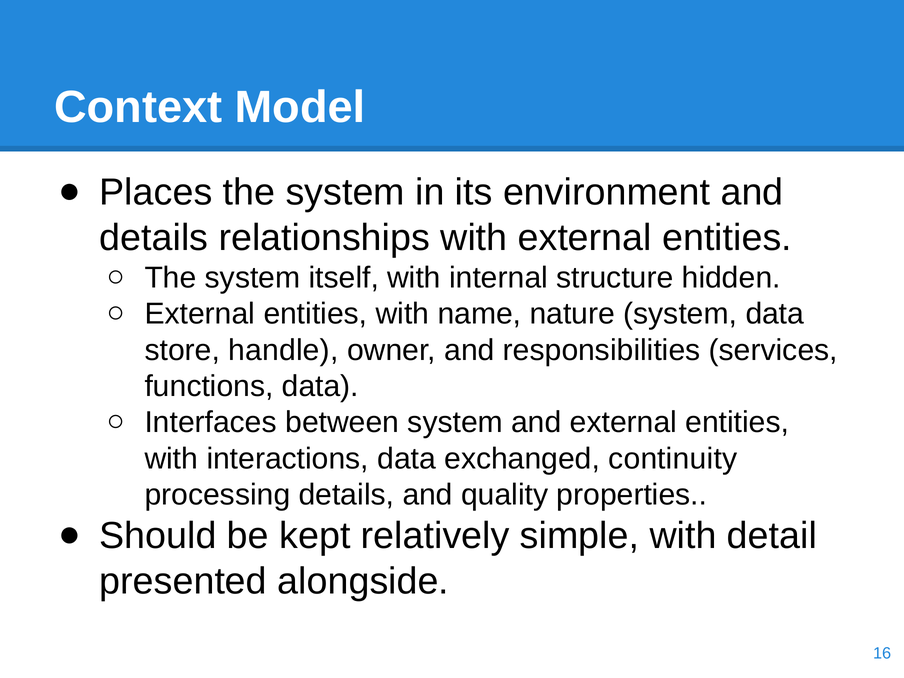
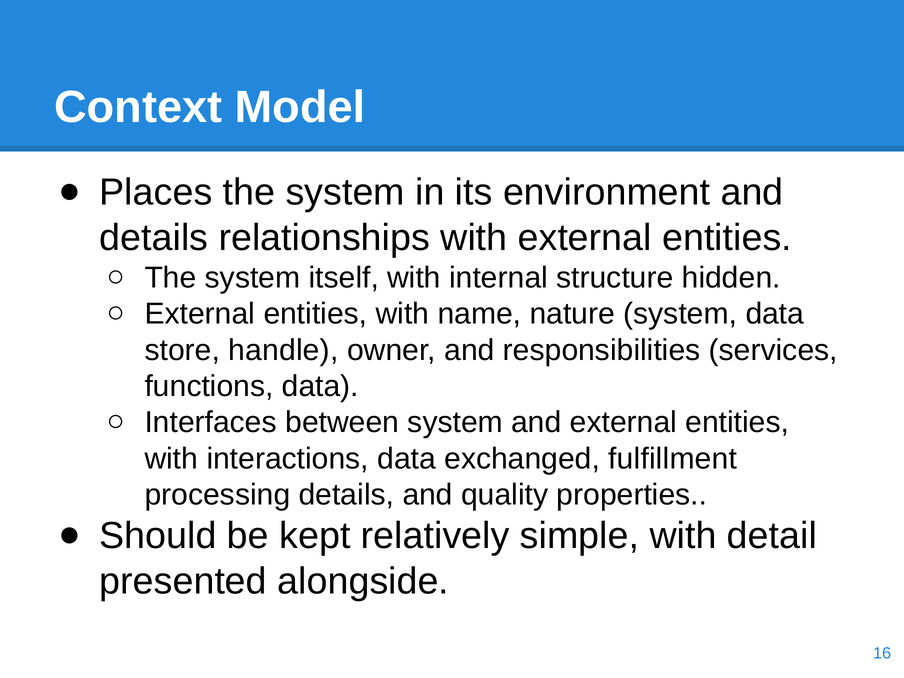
continuity: continuity -> fulfillment
